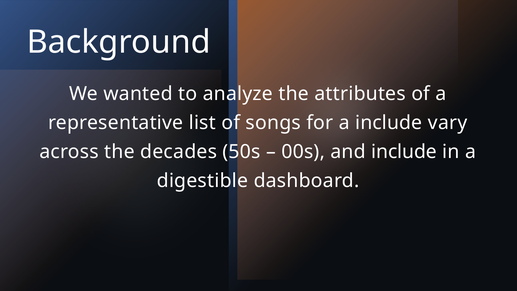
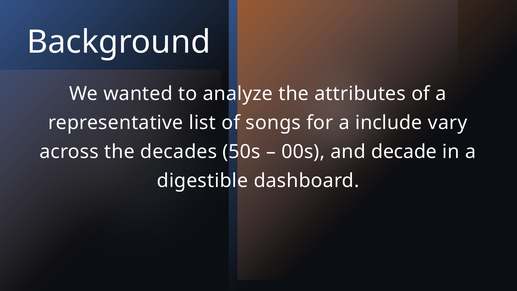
and include: include -> decade
